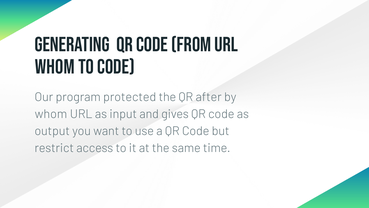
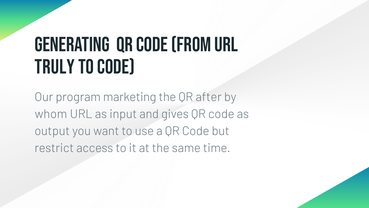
whom at (55, 67): whom -> truly
protected: protected -> marketing
